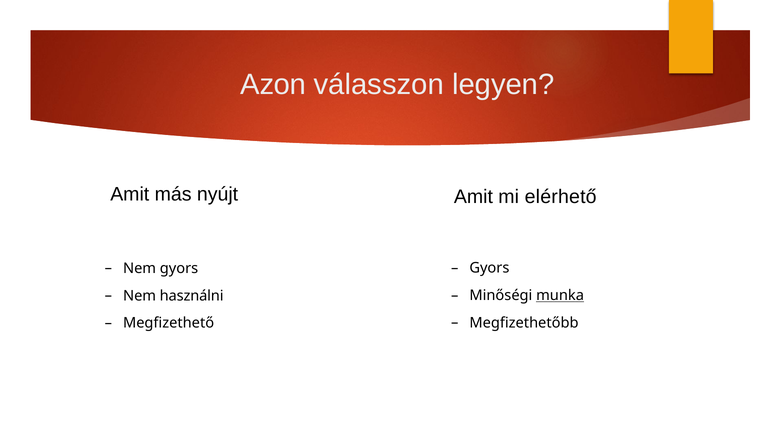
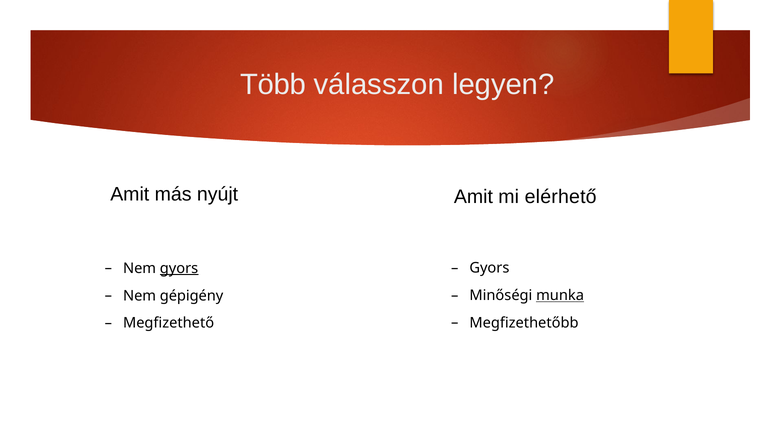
Azon: Azon -> Több
gyors at (179, 268) underline: none -> present
használni: használni -> gépigény
